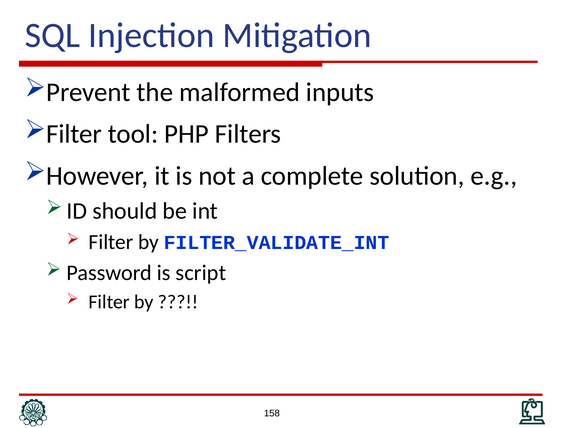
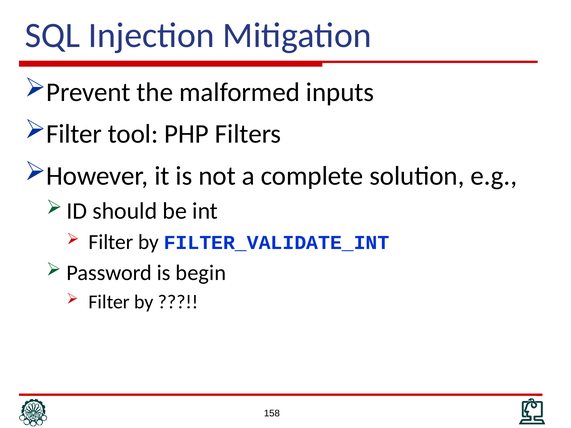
script: script -> begin
